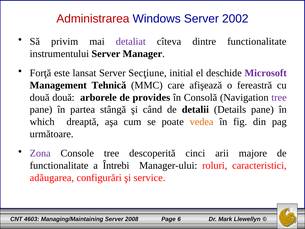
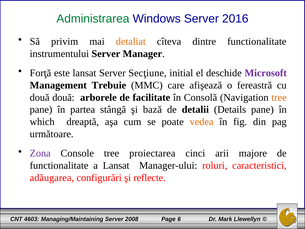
Administrarea colour: red -> green
2002: 2002 -> 2016
detaliat colour: purple -> orange
Tehnică: Tehnică -> Trebuie
provides: provides -> facilitate
tree at (279, 97) colour: purple -> orange
când: când -> bază
descoperită: descoperită -> proiectarea
a Întrebi: Întrebi -> Lansat
service: service -> reflecte
